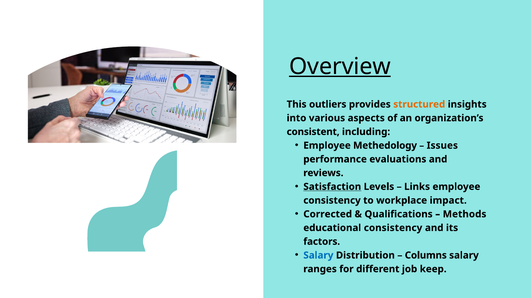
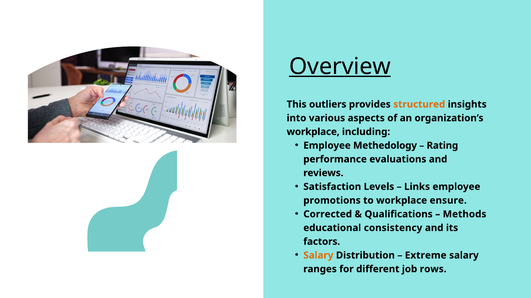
consistent at (313, 132): consistent -> workplace
Issues: Issues -> Rating
Satisfaction underline: present -> none
consistency at (332, 201): consistency -> promotions
impact: impact -> ensure
Salary at (318, 256) colour: blue -> orange
Columns: Columns -> Extreme
keep: keep -> rows
